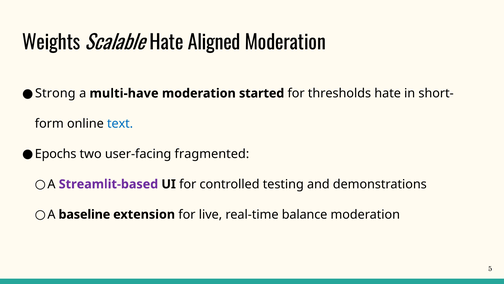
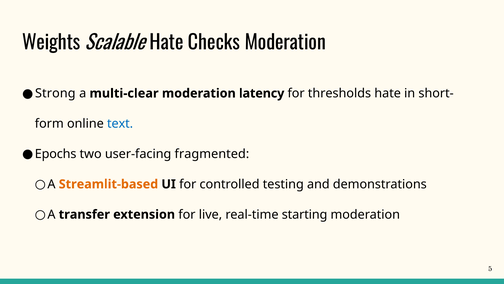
Aligned: Aligned -> Checks
multi-have: multi-have -> multi-clear
started: started -> latency
Streamlit-based colour: purple -> orange
baseline: baseline -> transfer
balance: balance -> starting
